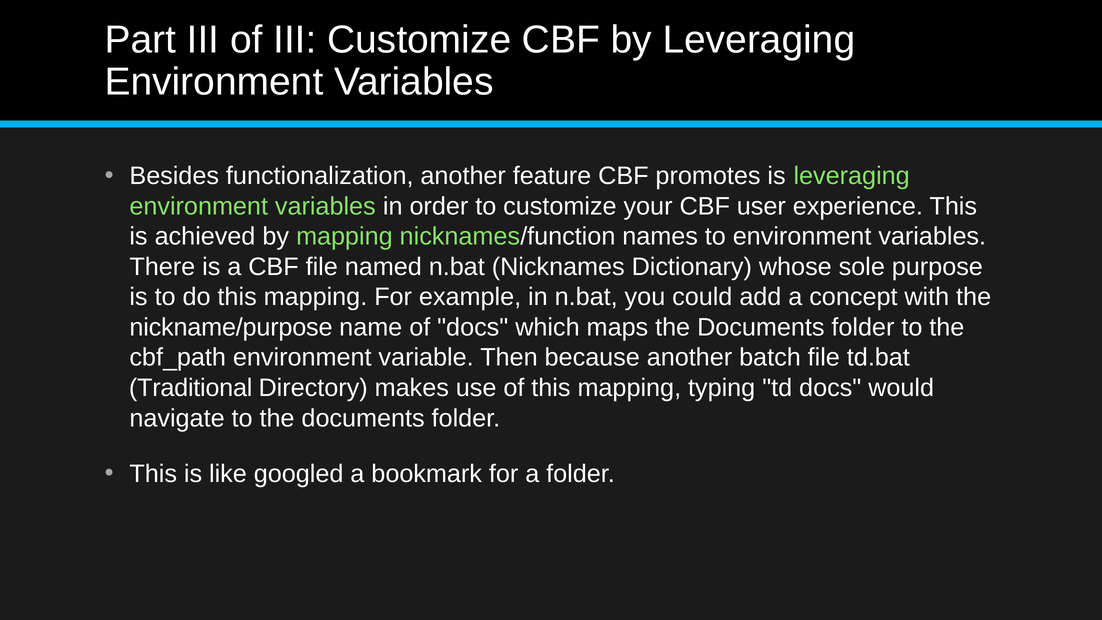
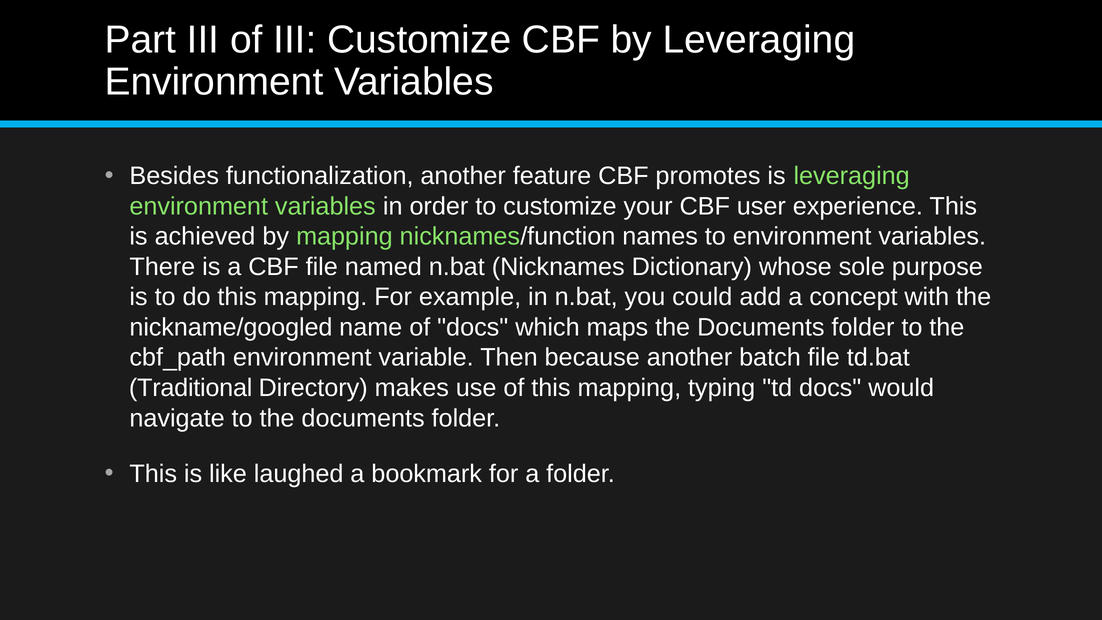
nickname/purpose: nickname/purpose -> nickname/googled
googled: googled -> laughed
